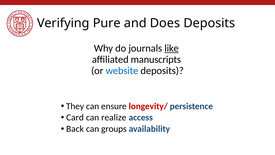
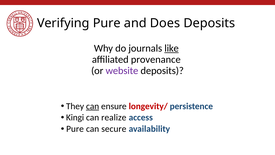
manuscripts: manuscripts -> provenance
website colour: blue -> purple
can at (93, 106) underline: none -> present
Card: Card -> Kingi
Back at (75, 129): Back -> Pure
groups: groups -> secure
